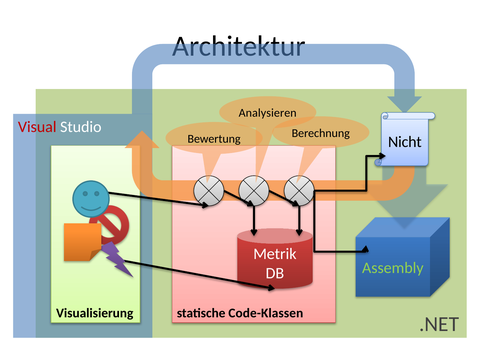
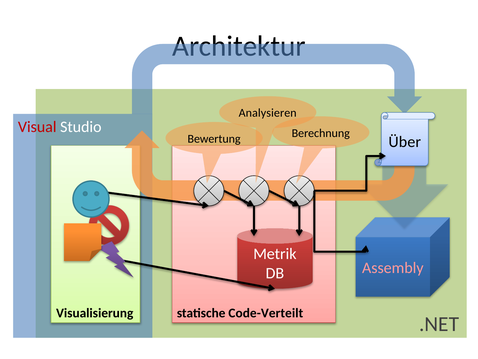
Nicht: Nicht -> Über
Assembly colour: light green -> pink
Code-Klassen: Code-Klassen -> Code-Verteilt
